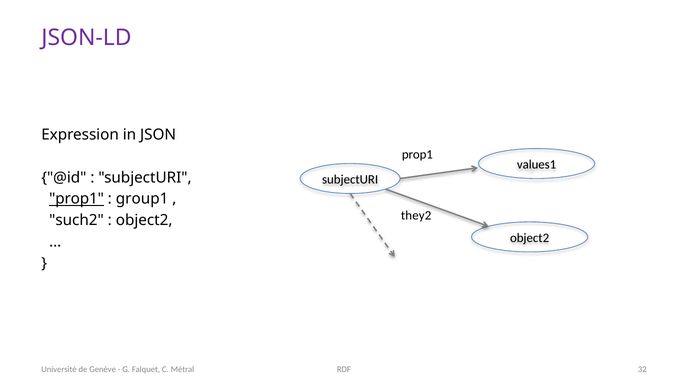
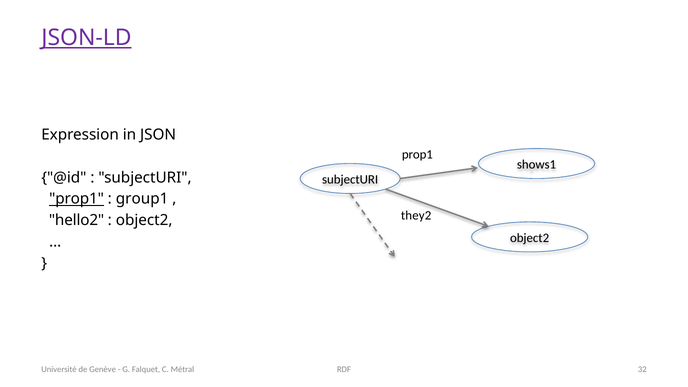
JSON-LD underline: none -> present
values1: values1 -> shows1
such2: such2 -> hello2
